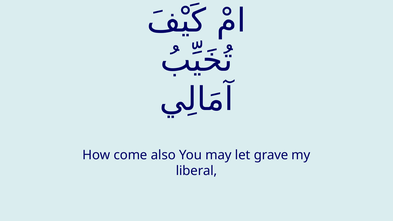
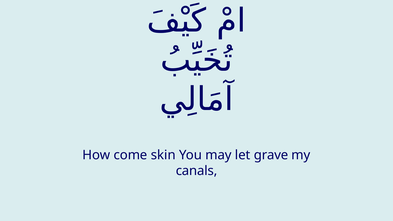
also: also -> skin
liberal: liberal -> canals
